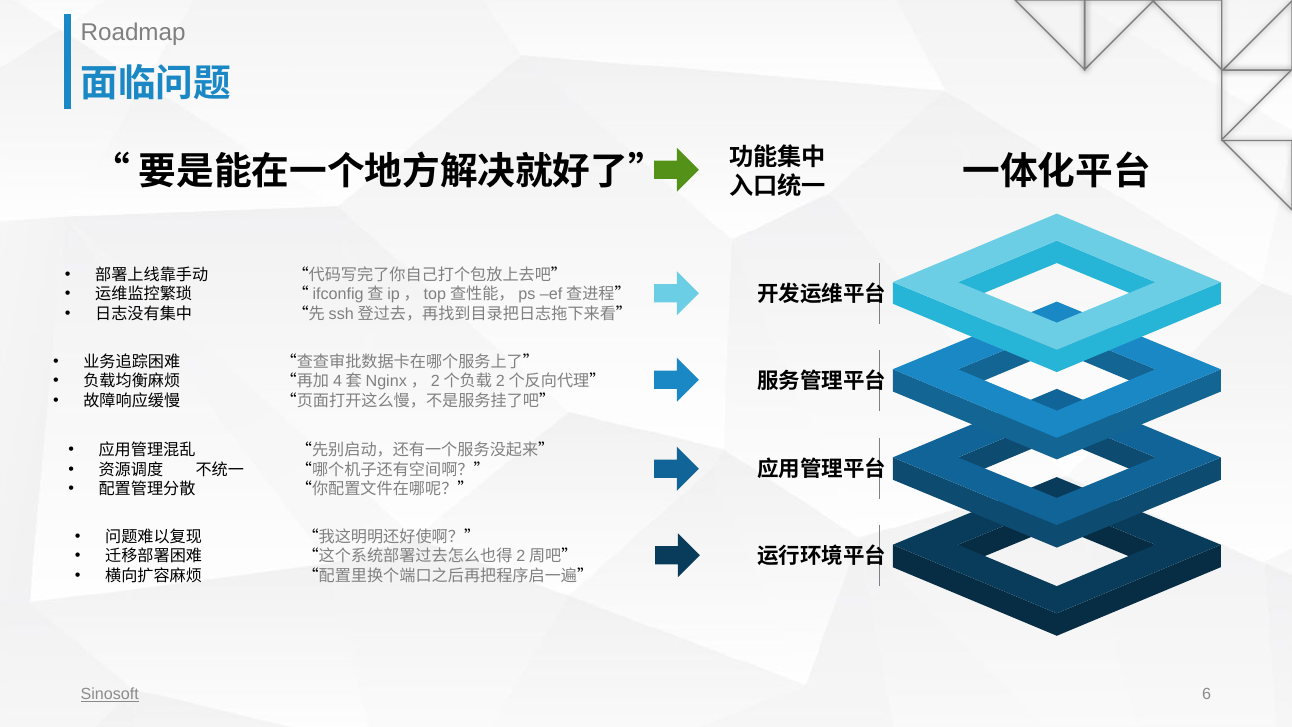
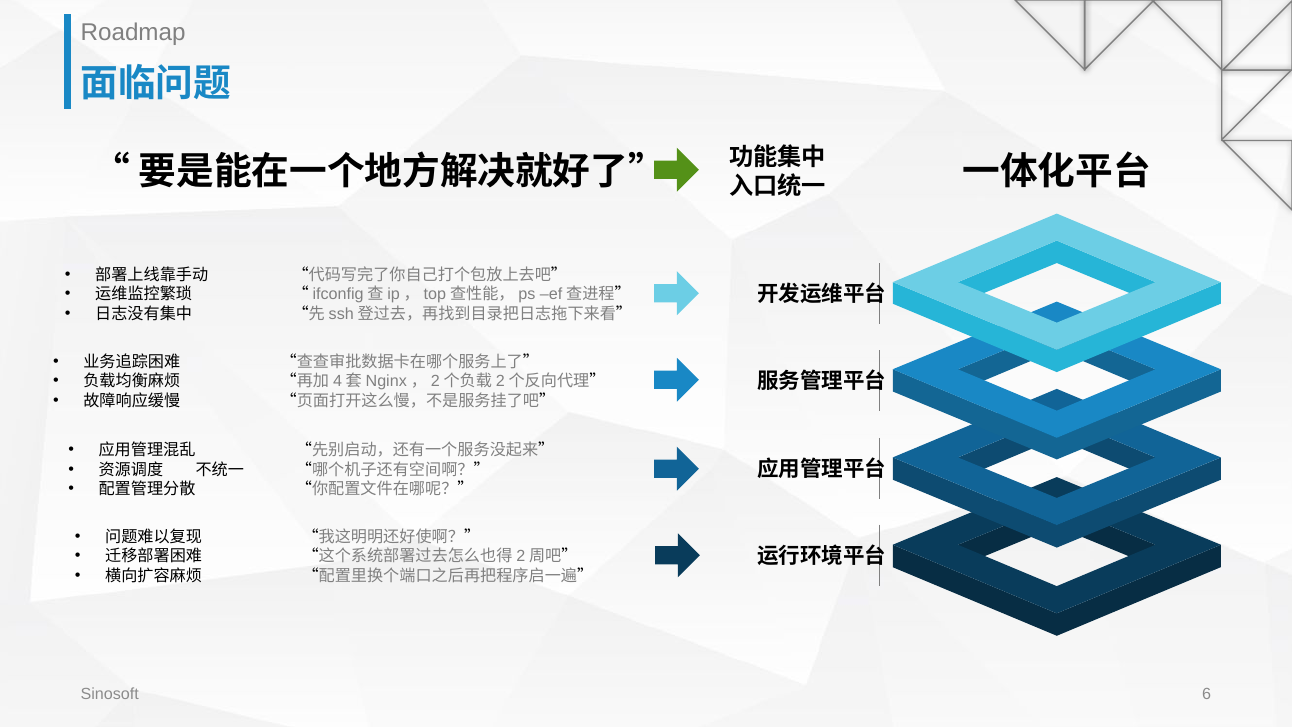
Sinosoft underline: present -> none
